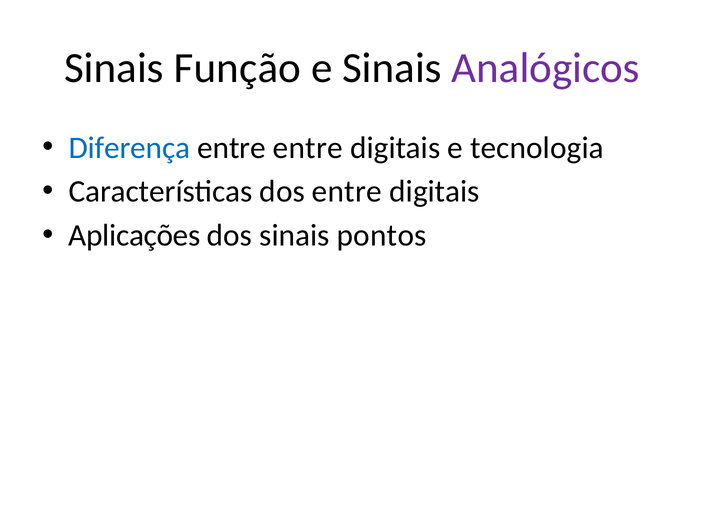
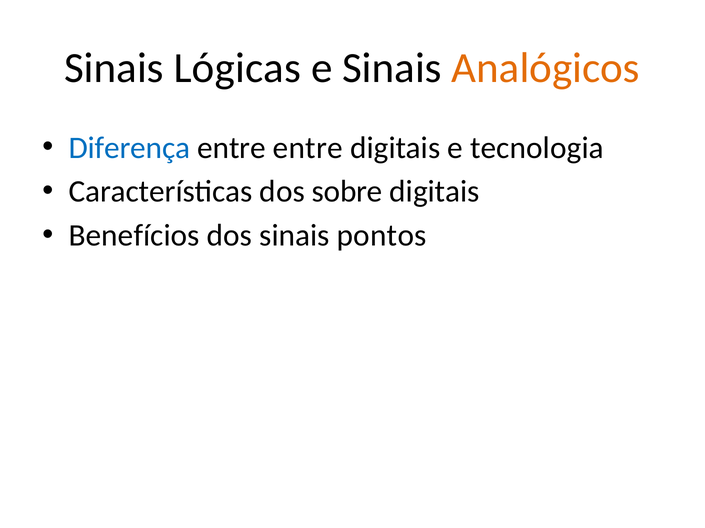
Função: Função -> Lógicas
Analógicos colour: purple -> orange
dos entre: entre -> sobre
Aplicações: Aplicações -> Benefícios
